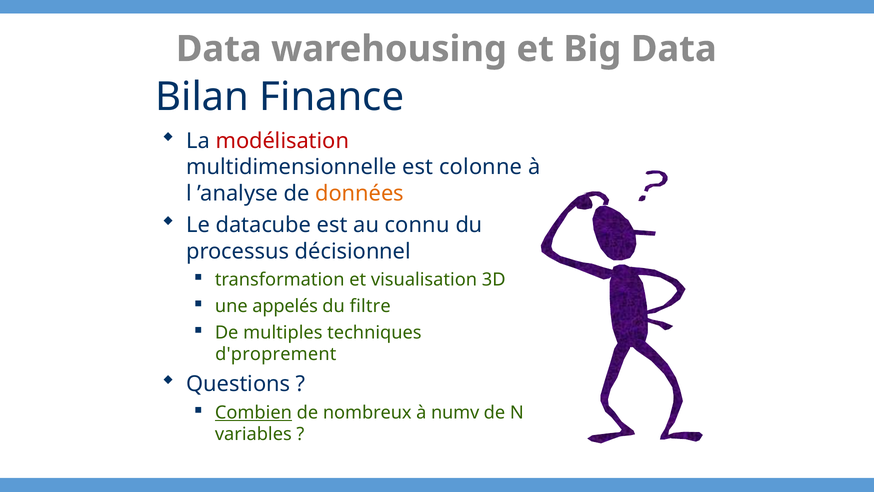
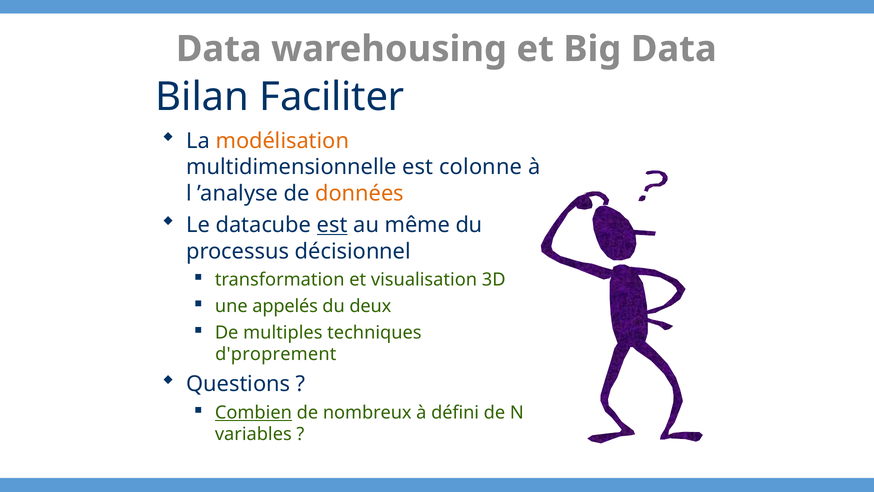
Finance: Finance -> Faciliter
modélisation colour: red -> orange
est at (332, 225) underline: none -> present
connu: connu -> même
filtre: filtre -> deux
numv: numv -> défini
